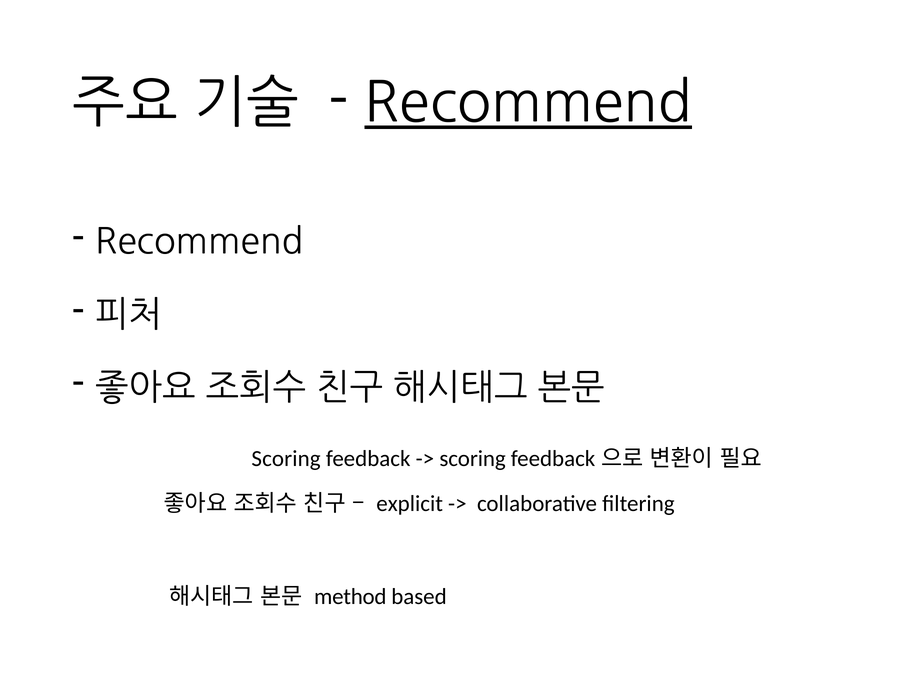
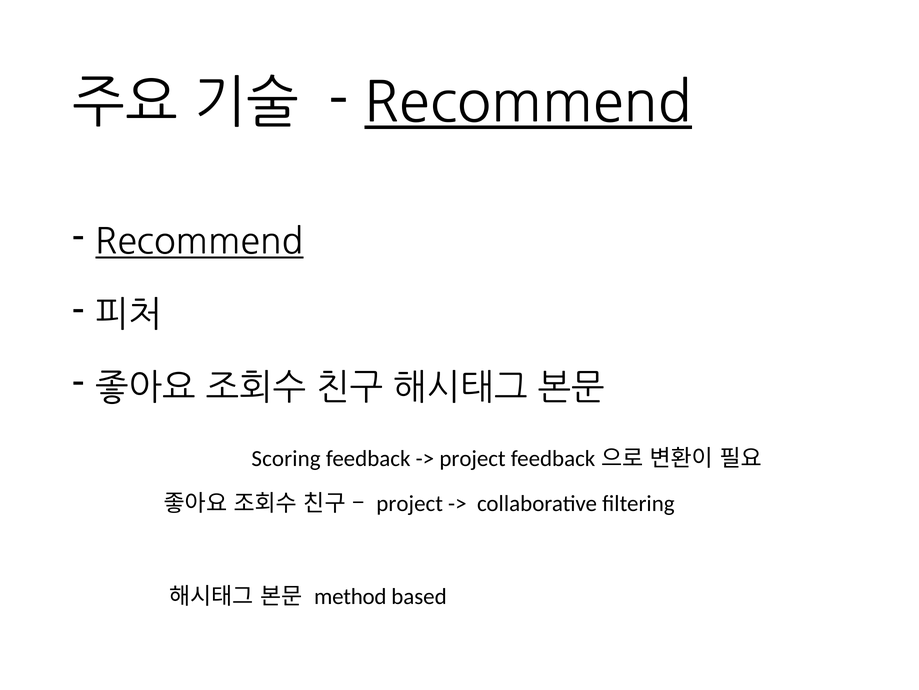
Recommend at (199, 242) underline: none -> present
scoring at (473, 458): scoring -> project
explicit at (410, 503): explicit -> project
